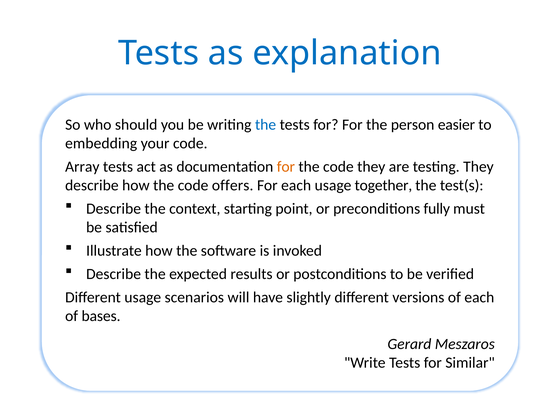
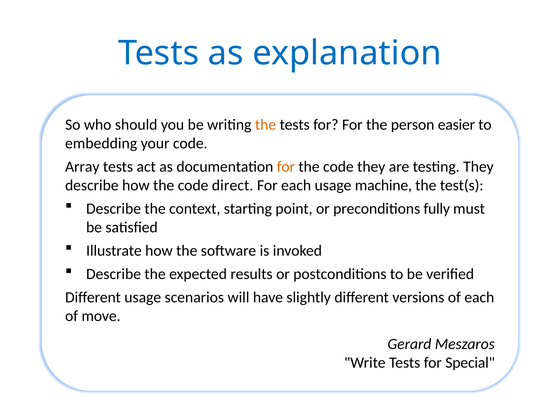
the at (266, 125) colour: blue -> orange
offers: offers -> direct
together: together -> machine
bases: bases -> move
Similar: Similar -> Special
